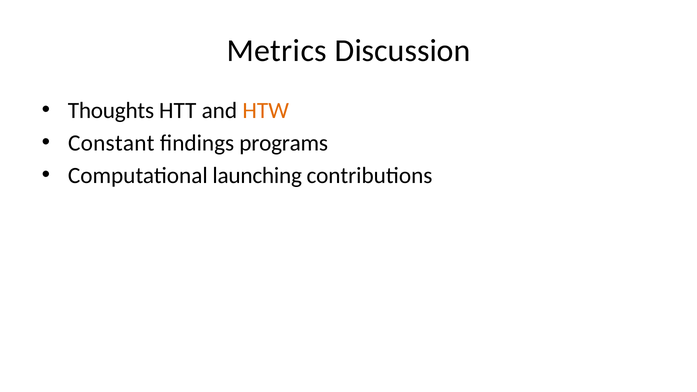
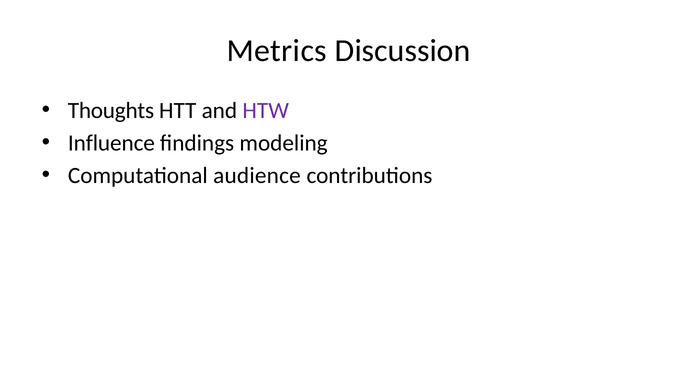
HTW colour: orange -> purple
Constant: Constant -> Influence
programs: programs -> modeling
launching: launching -> audience
